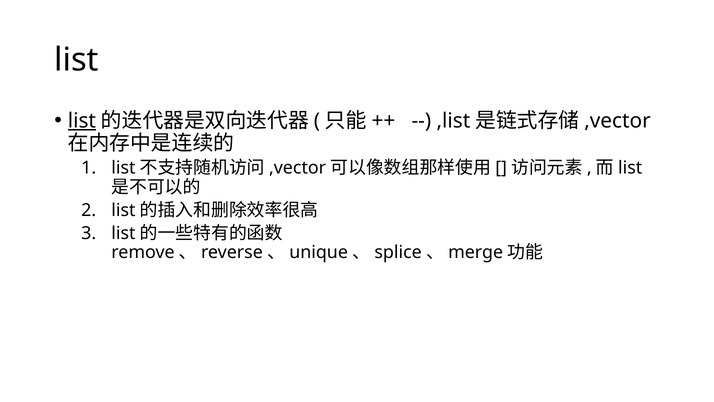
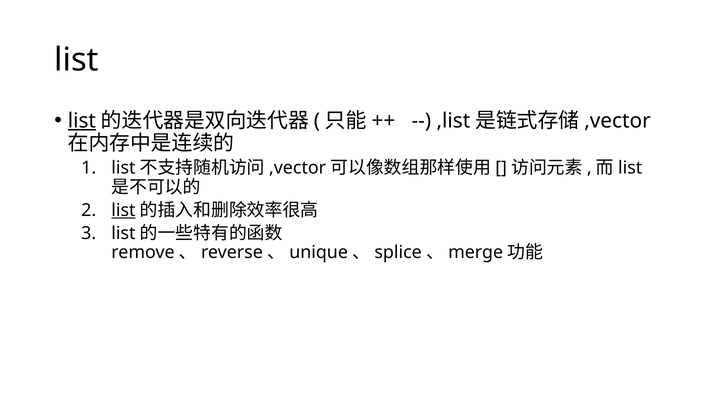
list at (123, 210) underline: none -> present
